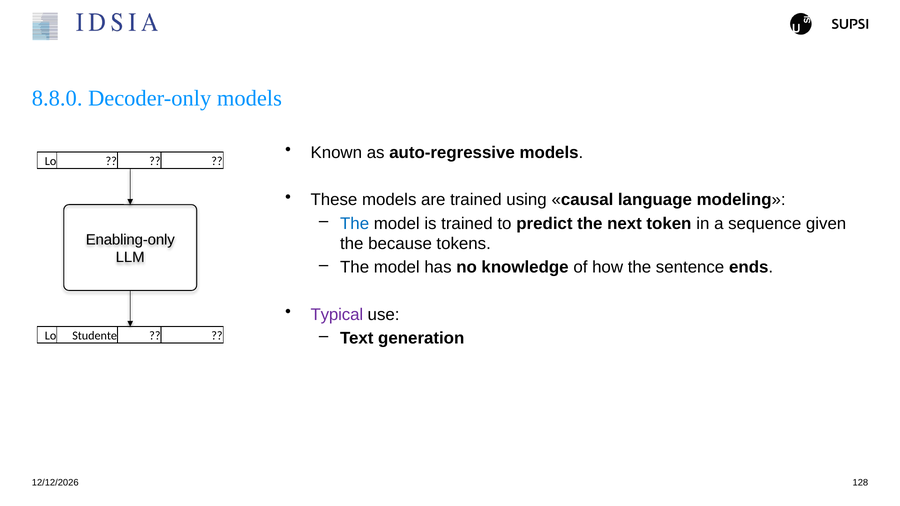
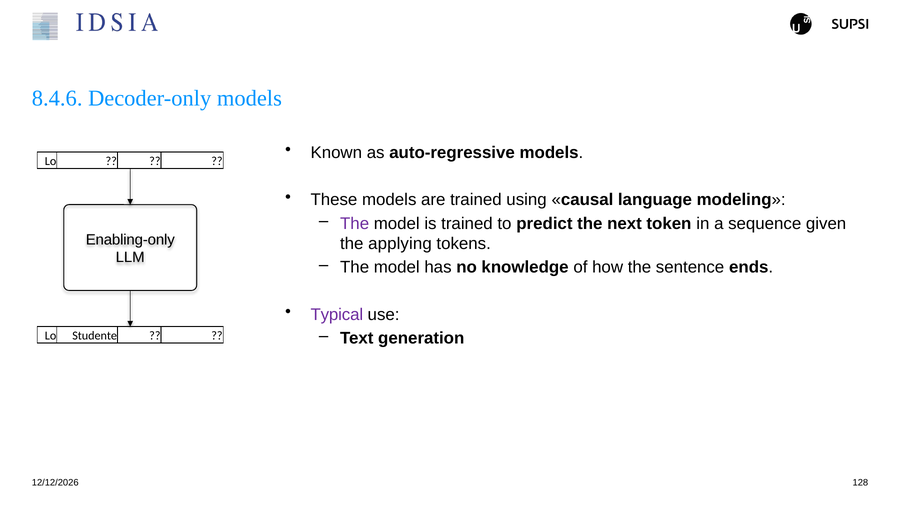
8.8.0: 8.8.0 -> 8.4.6
The at (355, 224) colour: blue -> purple
because: because -> applying
